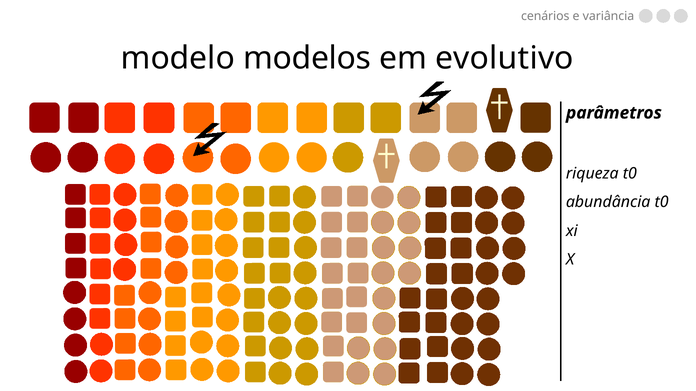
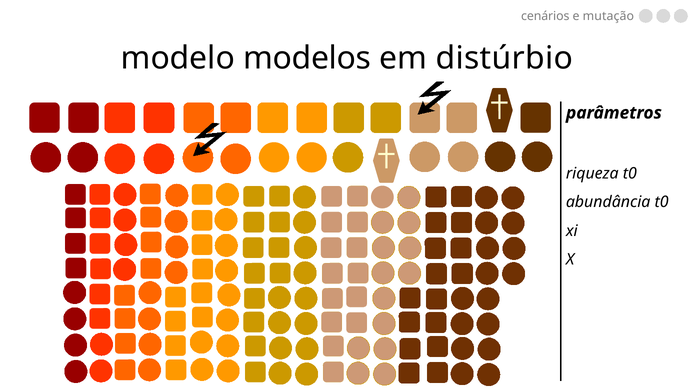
variância: variância -> mutação
evolutivo: evolutivo -> distúrbio
